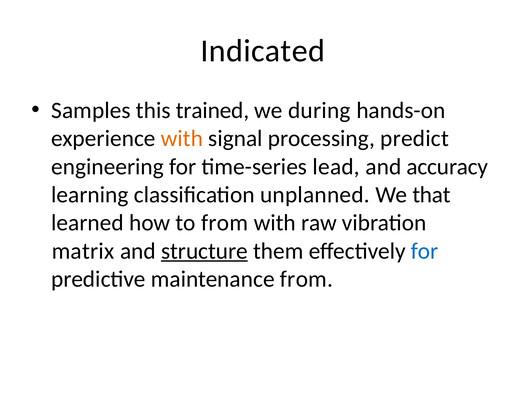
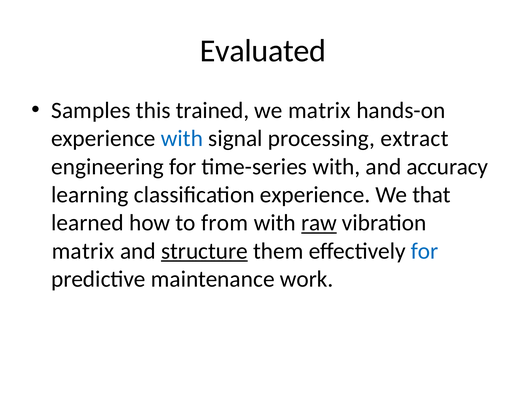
Indicated: Indicated -> Evaluated
we during: during -> matrix
with at (182, 138) colour: orange -> blue
predict: predict -> extract
time-series lead: lead -> with
classification unplanned: unplanned -> experience
raw underline: none -> present
maintenance from: from -> work
